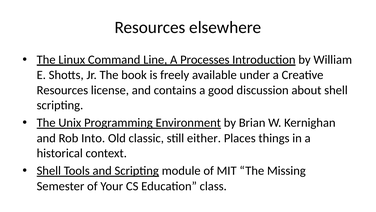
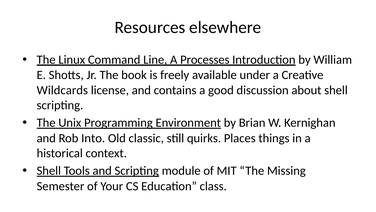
Resources at (62, 90): Resources -> Wildcards
either: either -> quirks
